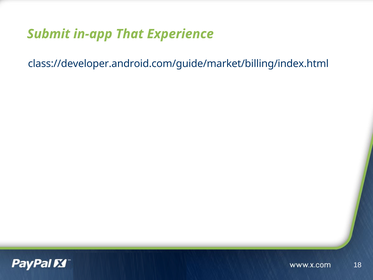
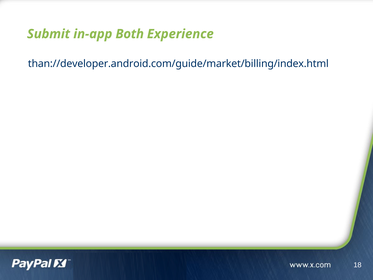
That: That -> Both
class://developer.android.com/guide/market/billing/index.html: class://developer.android.com/guide/market/billing/index.html -> than://developer.android.com/guide/market/billing/index.html
